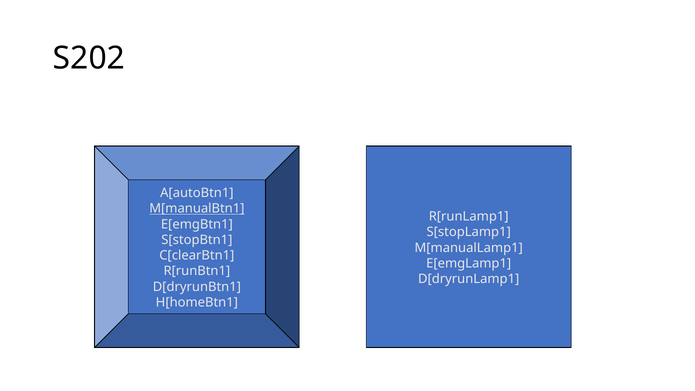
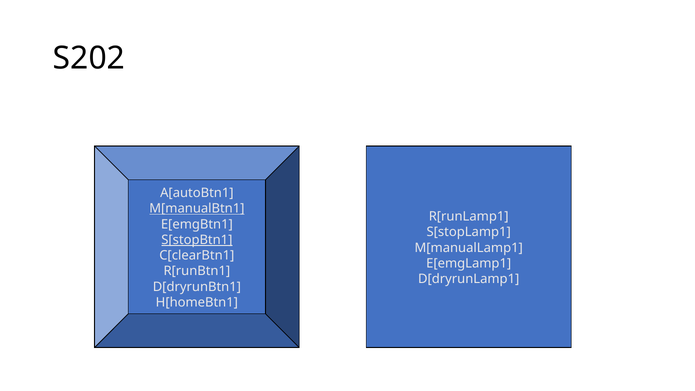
S[stopBtn1 underline: none -> present
